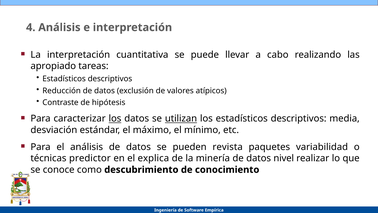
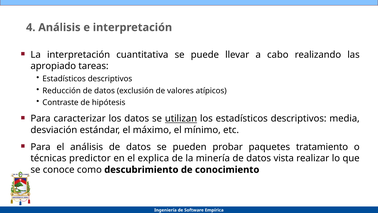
los at (115, 118) underline: present -> none
revista: revista -> probar
variabilidad: variabilidad -> tratamiento
nivel: nivel -> vista
